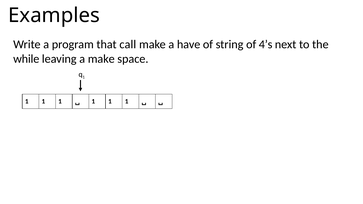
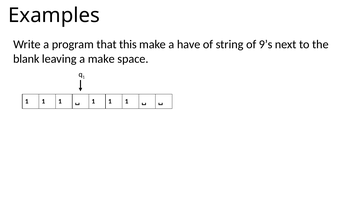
call: call -> this
4’s: 4’s -> 9’s
while: while -> blank
